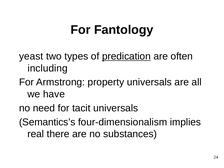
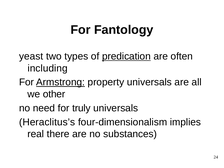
Armstrong underline: none -> present
have: have -> other
tacit: tacit -> truly
Semantics’s: Semantics’s -> Heraclitus’s
